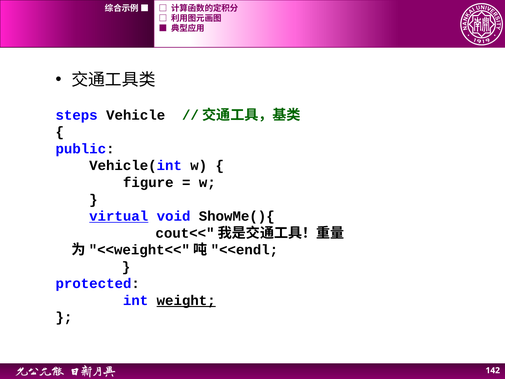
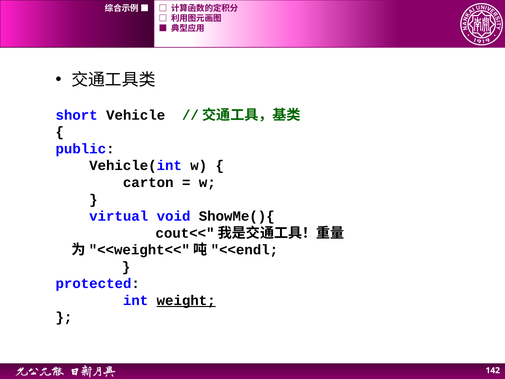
steps: steps -> short
figure: figure -> carton
virtual underline: present -> none
